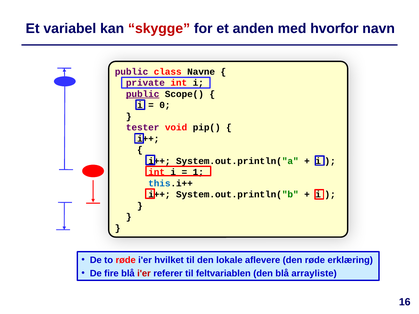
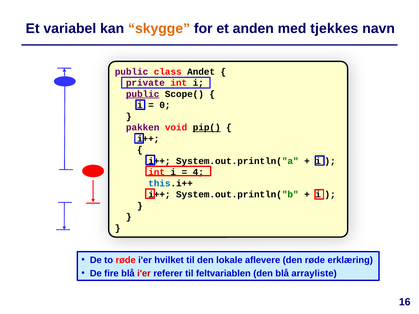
skygge colour: red -> orange
hvorfor: hvorfor -> tjekkes
Navne: Navne -> Andet
tester: tester -> pakken
pip( underline: none -> present
1: 1 -> 4
